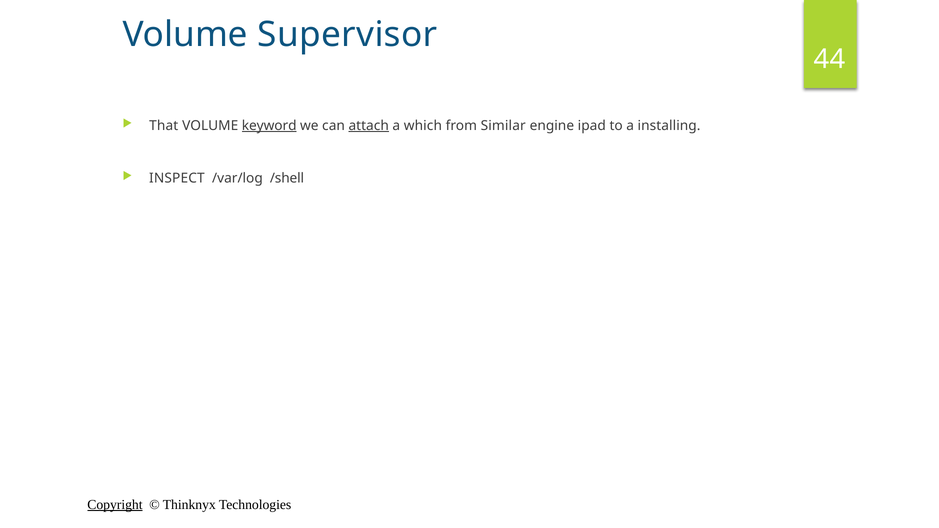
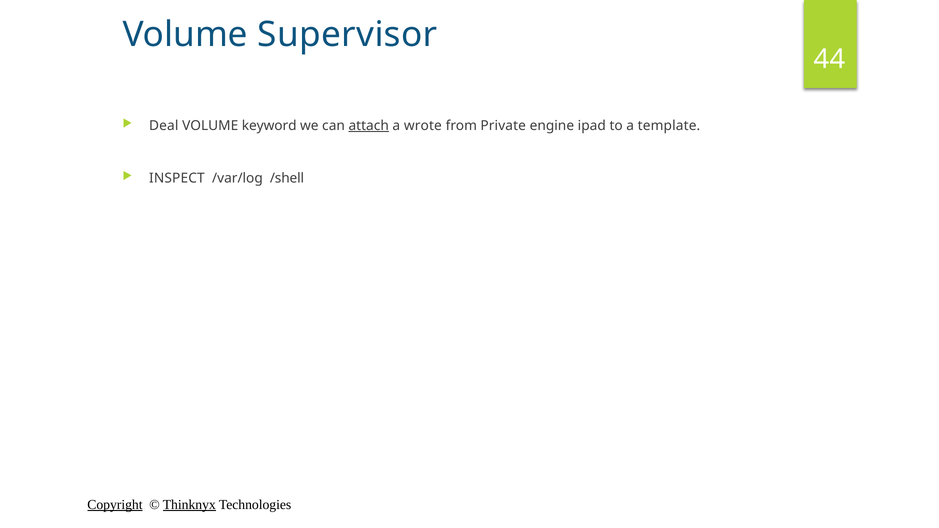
That: That -> Deal
keyword underline: present -> none
which: which -> wrote
Similar: Similar -> Private
installing: installing -> template
Thinknyx underline: none -> present
